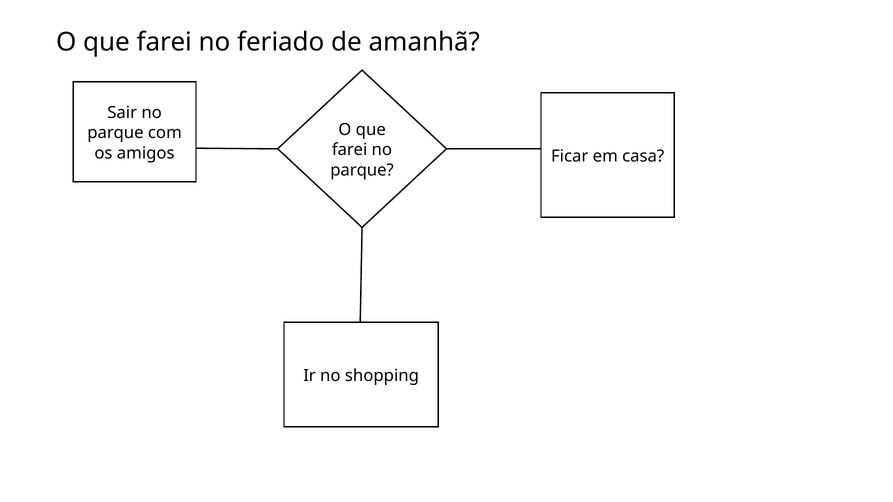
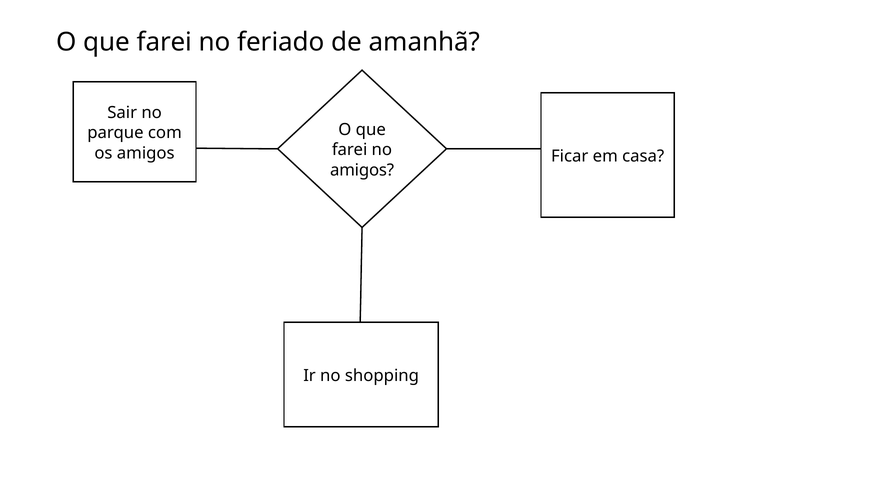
parque at (362, 170): parque -> amigos
